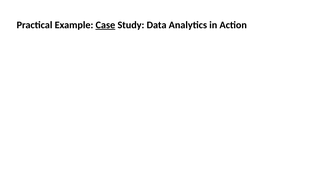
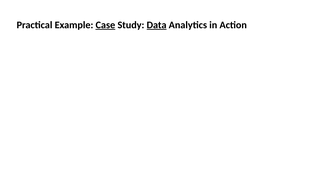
Data underline: none -> present
